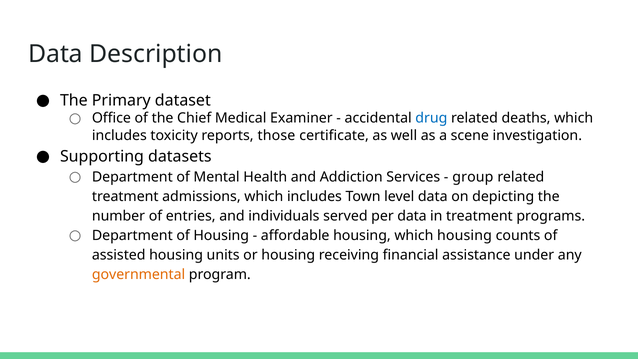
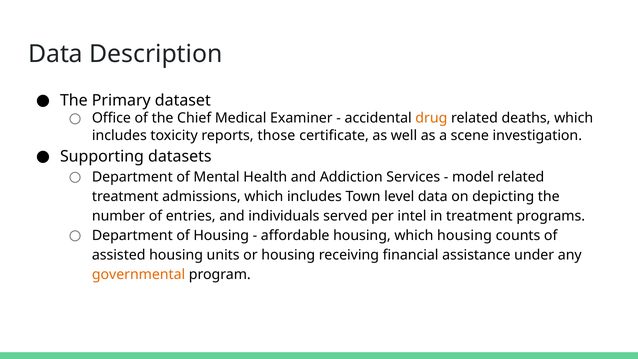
drug colour: blue -> orange
group: group -> model
per data: data -> intel
